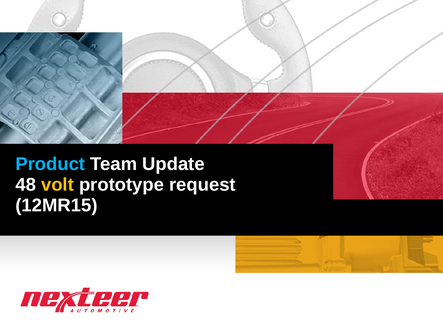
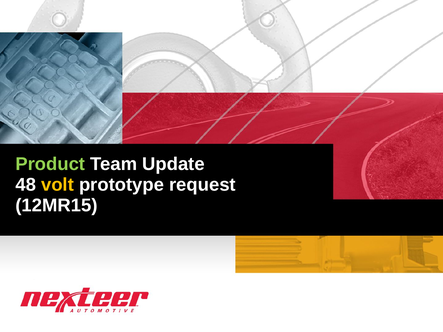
Product colour: light blue -> light green
